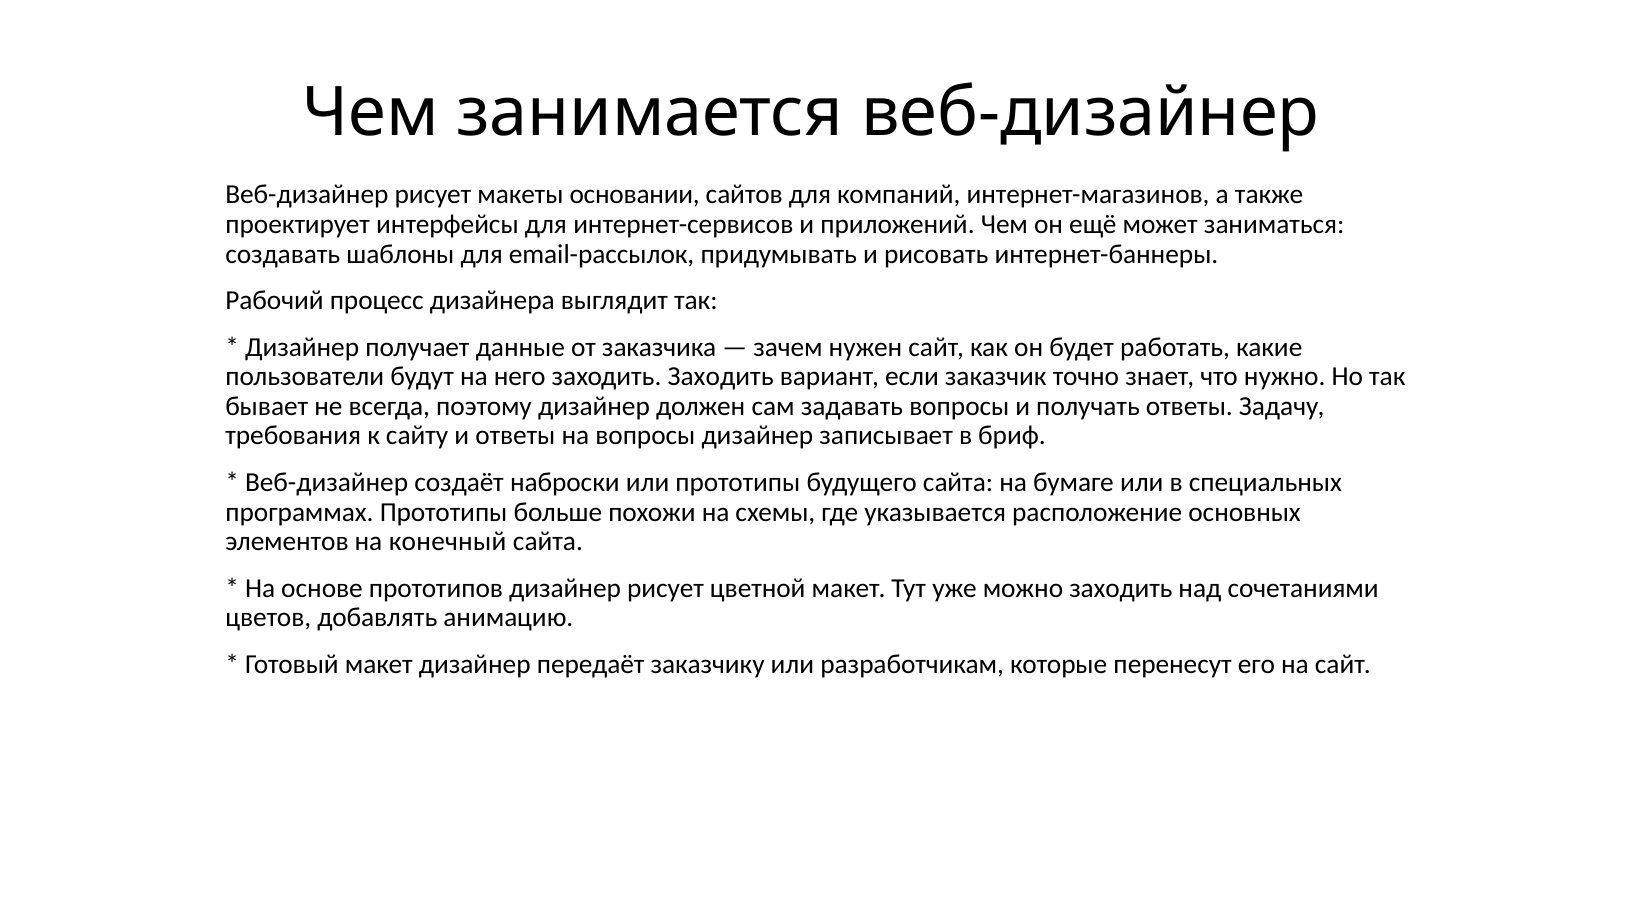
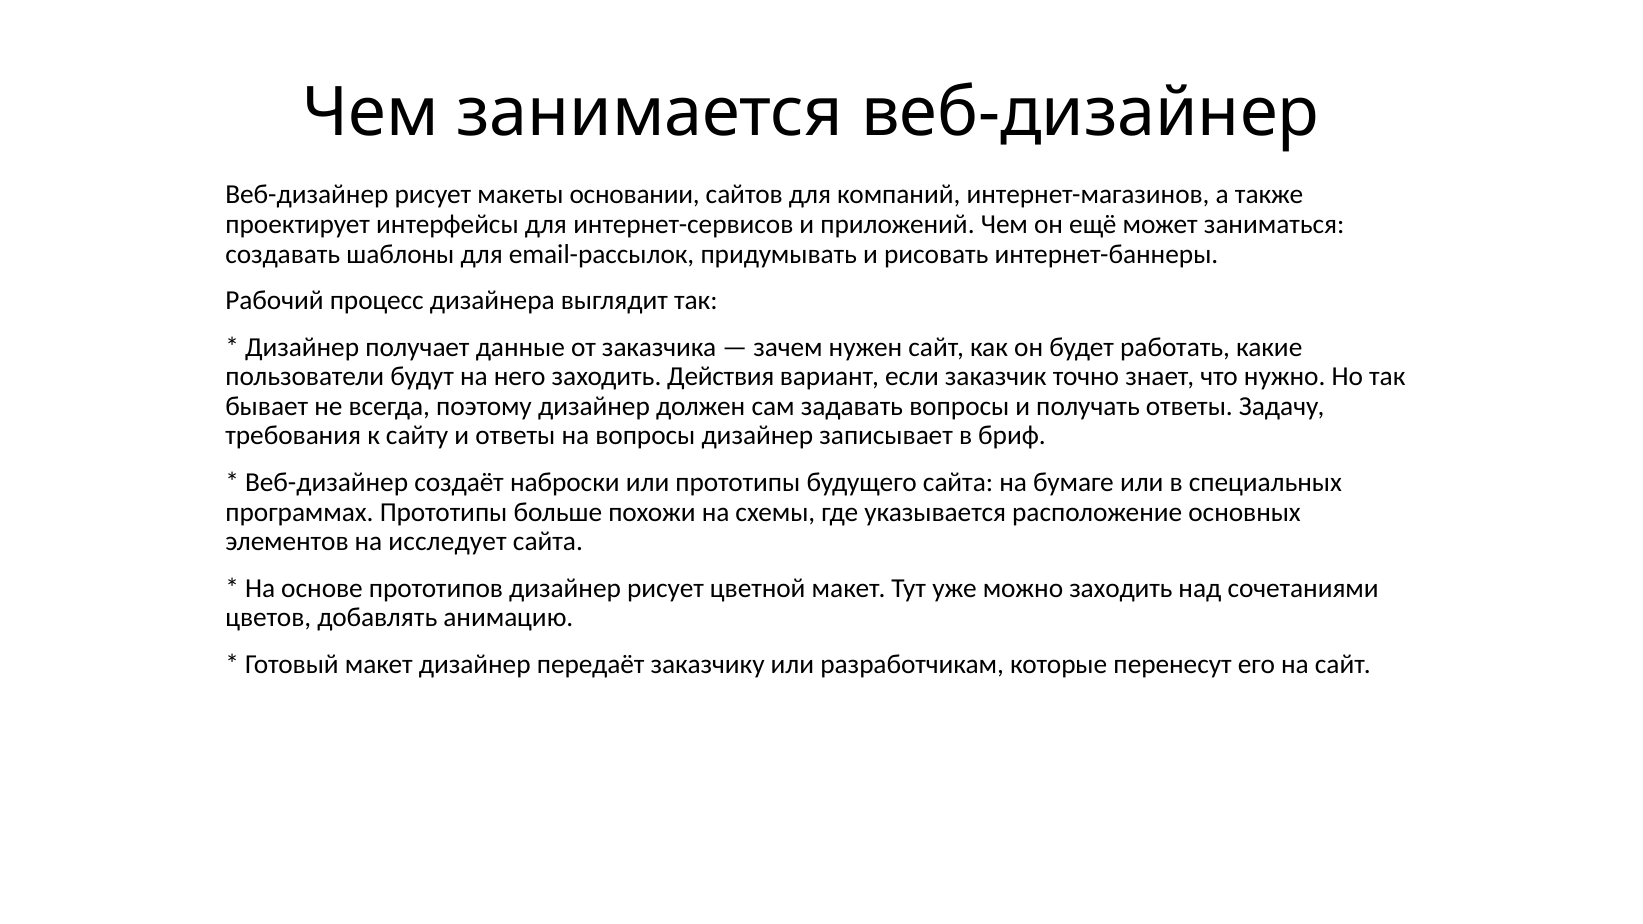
заходить Заходить: Заходить -> Действия
конечный: конечный -> исследует
